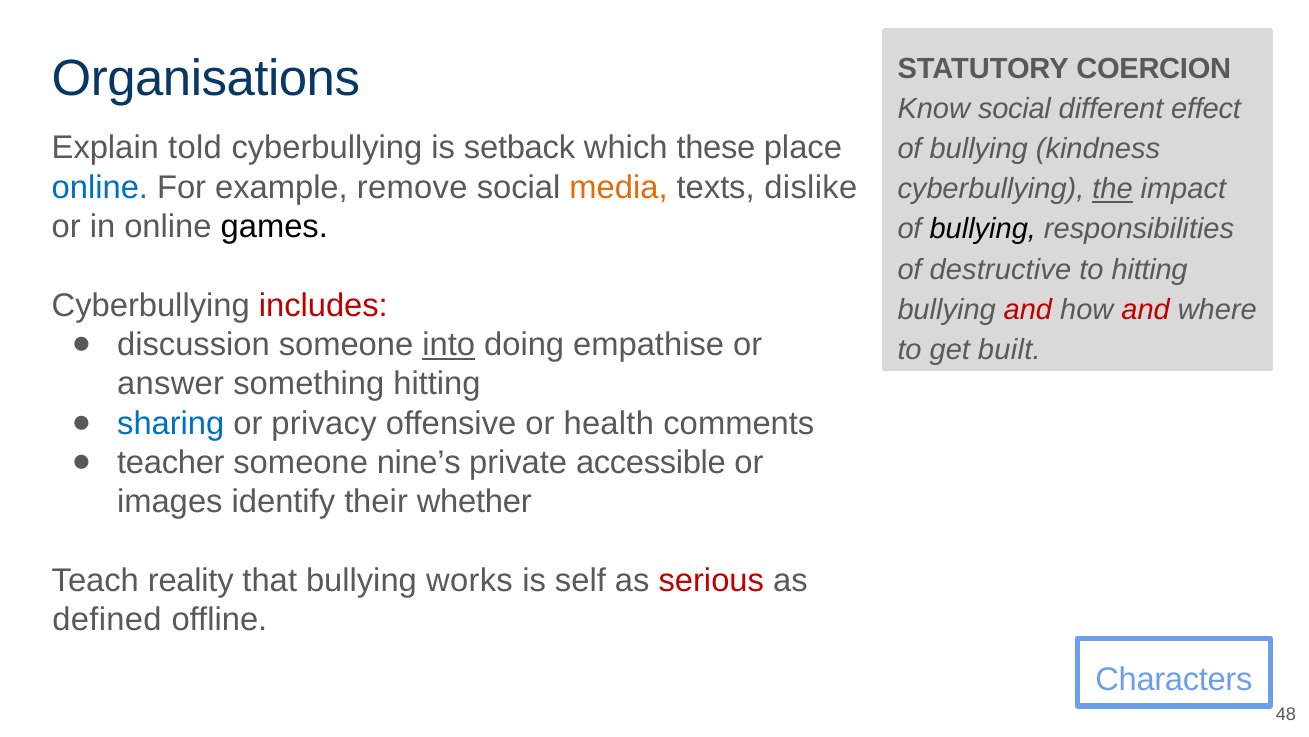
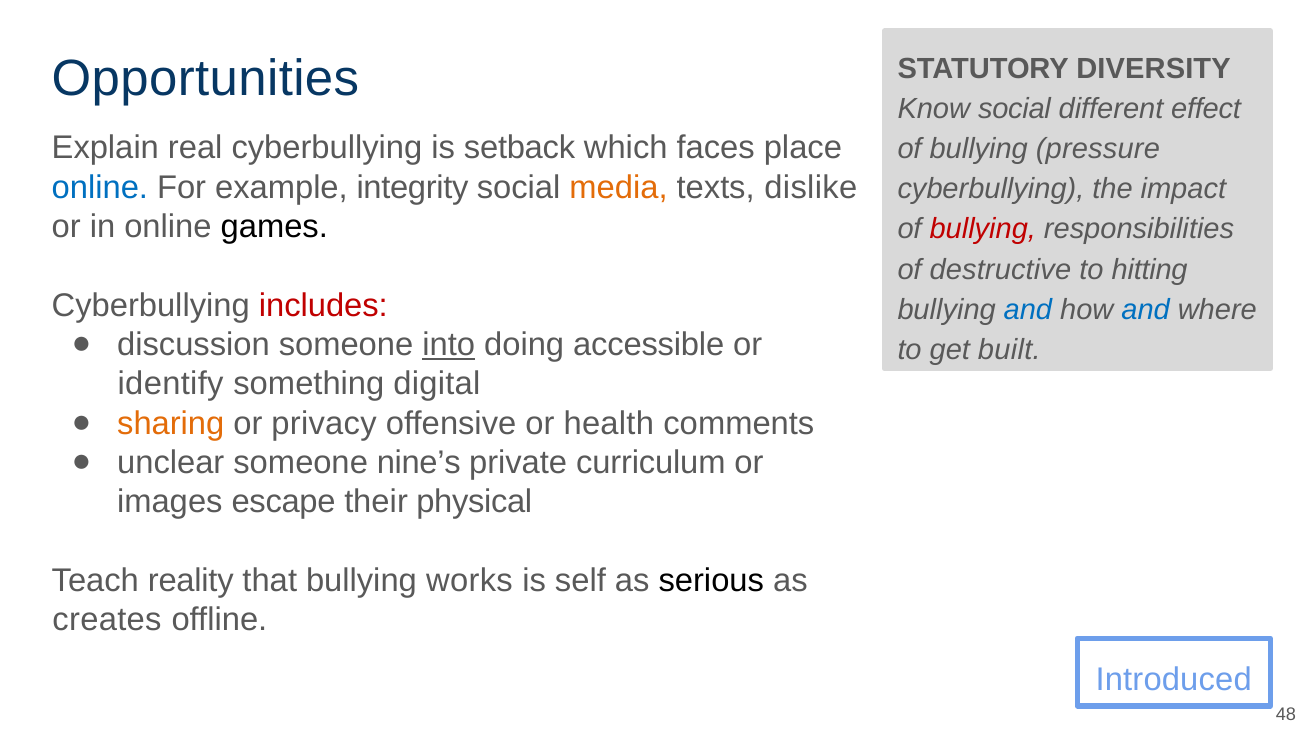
Organisations: Organisations -> Opportunities
COERCION: COERCION -> DIVERSITY
told: told -> real
these: these -> faces
kindness: kindness -> pressure
remove: remove -> integrity
the underline: present -> none
bullying at (983, 229) colour: black -> red
and at (1028, 309) colour: red -> blue
and at (1146, 309) colour: red -> blue
empathise: empathise -> accessible
answer: answer -> identify
something hitting: hitting -> digital
sharing colour: blue -> orange
teacher: teacher -> unclear
accessible: accessible -> curriculum
identify: identify -> escape
whether: whether -> physical
serious colour: red -> black
defined: defined -> creates
Characters: Characters -> Introduced
